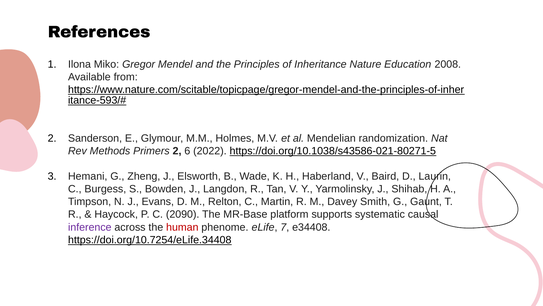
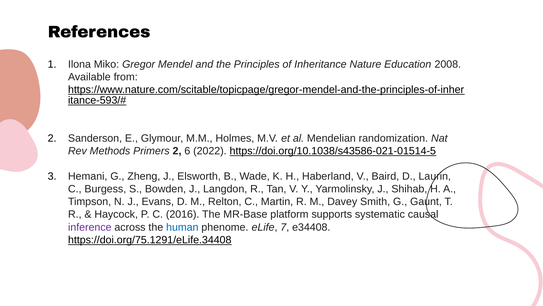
https://doi.org/10.1038/s43586-021-80271-5: https://doi.org/10.1038/s43586-021-80271-5 -> https://doi.org/10.1038/s43586-021-01514-5
2090: 2090 -> 2016
human colour: red -> blue
https://doi.org/10.7254/eLife.34408: https://doi.org/10.7254/eLife.34408 -> https://doi.org/75.1291/eLife.34408
